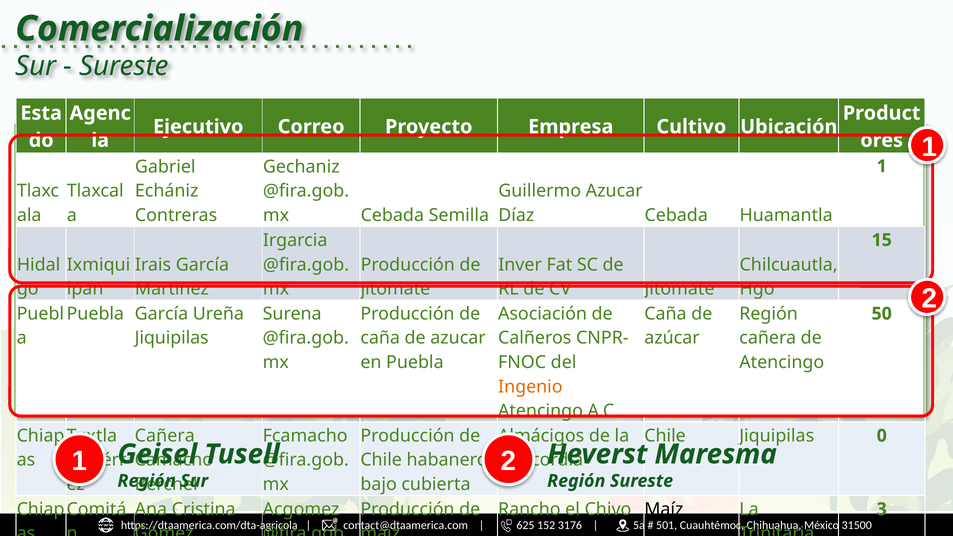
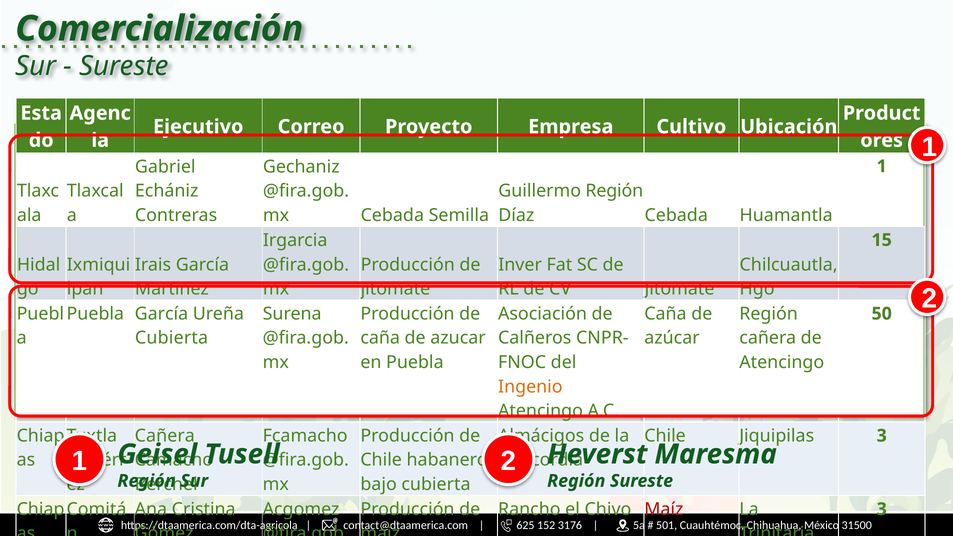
Guillermo Azucar: Azucar -> Región
Jiquipilas at (172, 338): Jiquipilas -> Cubierta
Jiquipilas 0: 0 -> 3
Maíz at (664, 509) colour: black -> red
